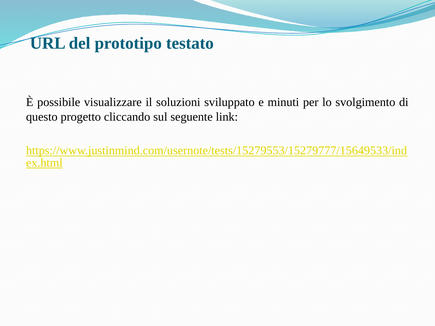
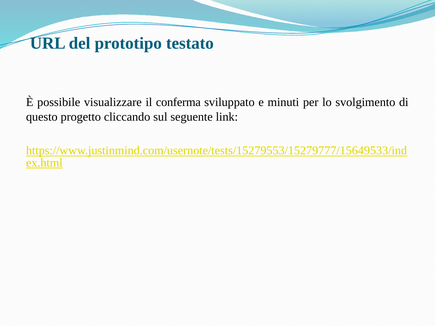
soluzioni: soluzioni -> conferma
